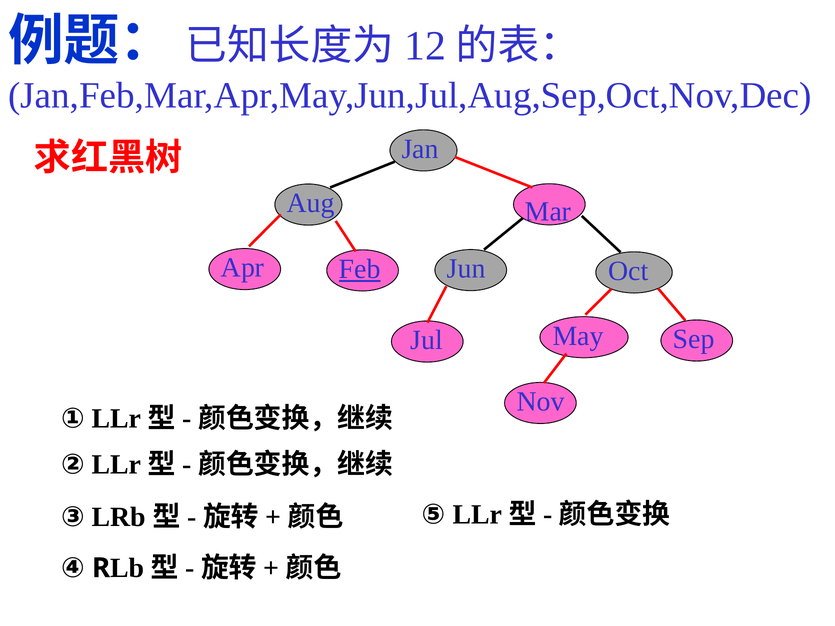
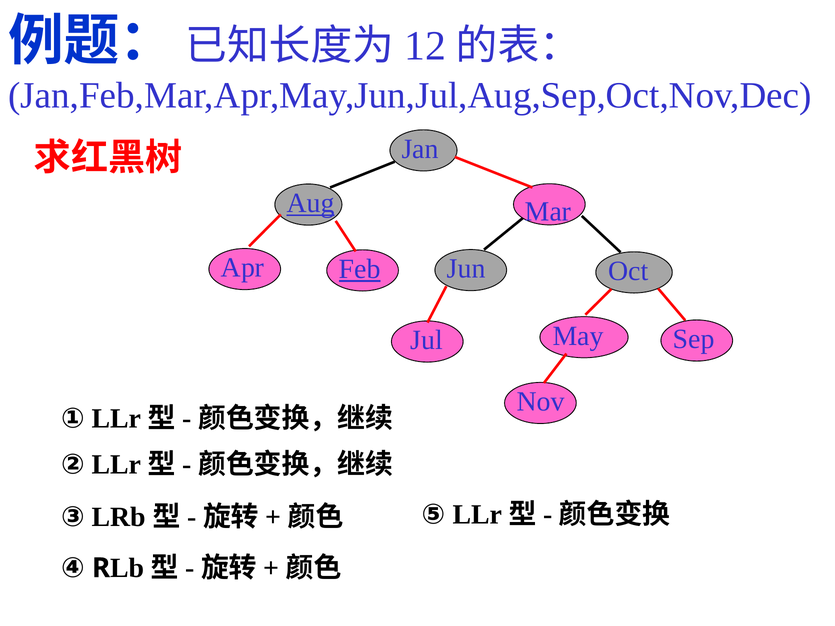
Aug underline: none -> present
